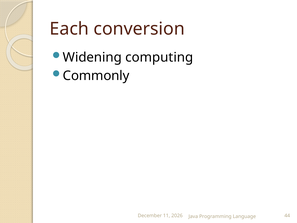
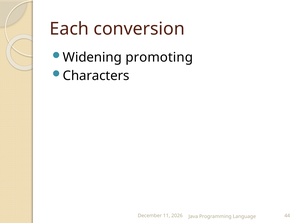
computing: computing -> promoting
Commonly: Commonly -> Characters
